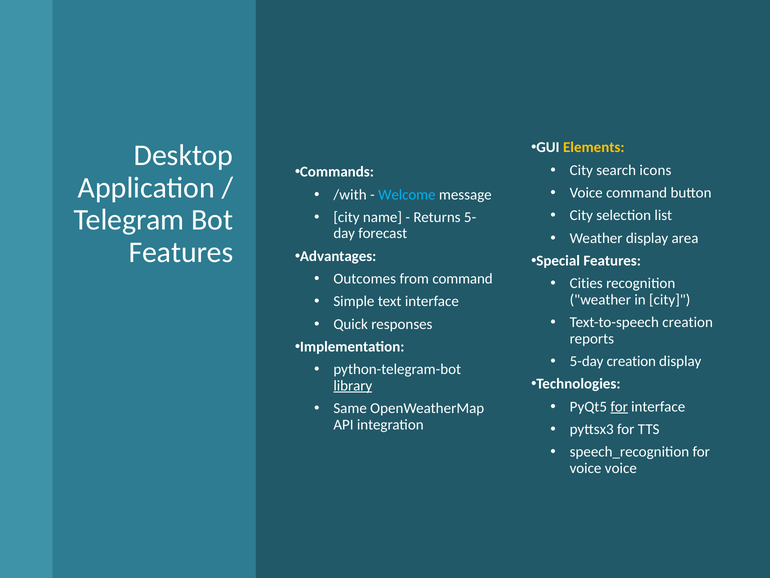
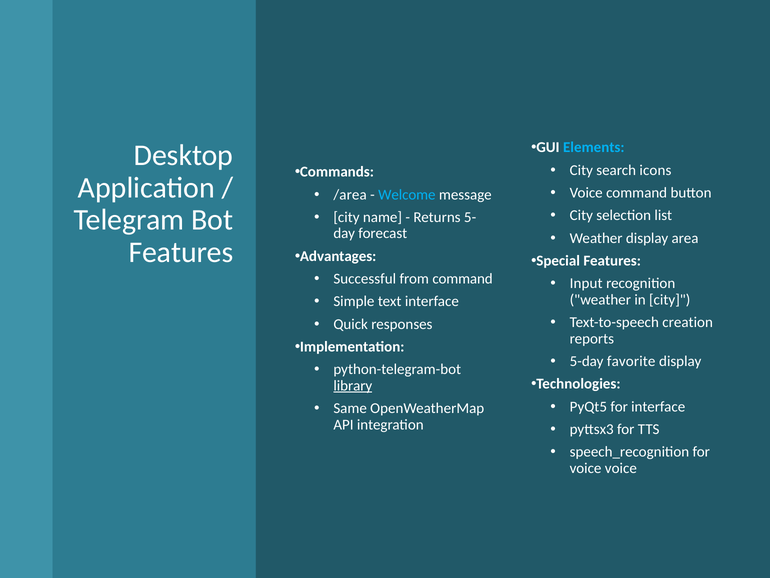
Elements colour: yellow -> light blue
/with: /with -> /area
Outcomes: Outcomes -> Successful
Cities: Cities -> Input
5-day creation: creation -> favorite
for at (619, 406) underline: present -> none
